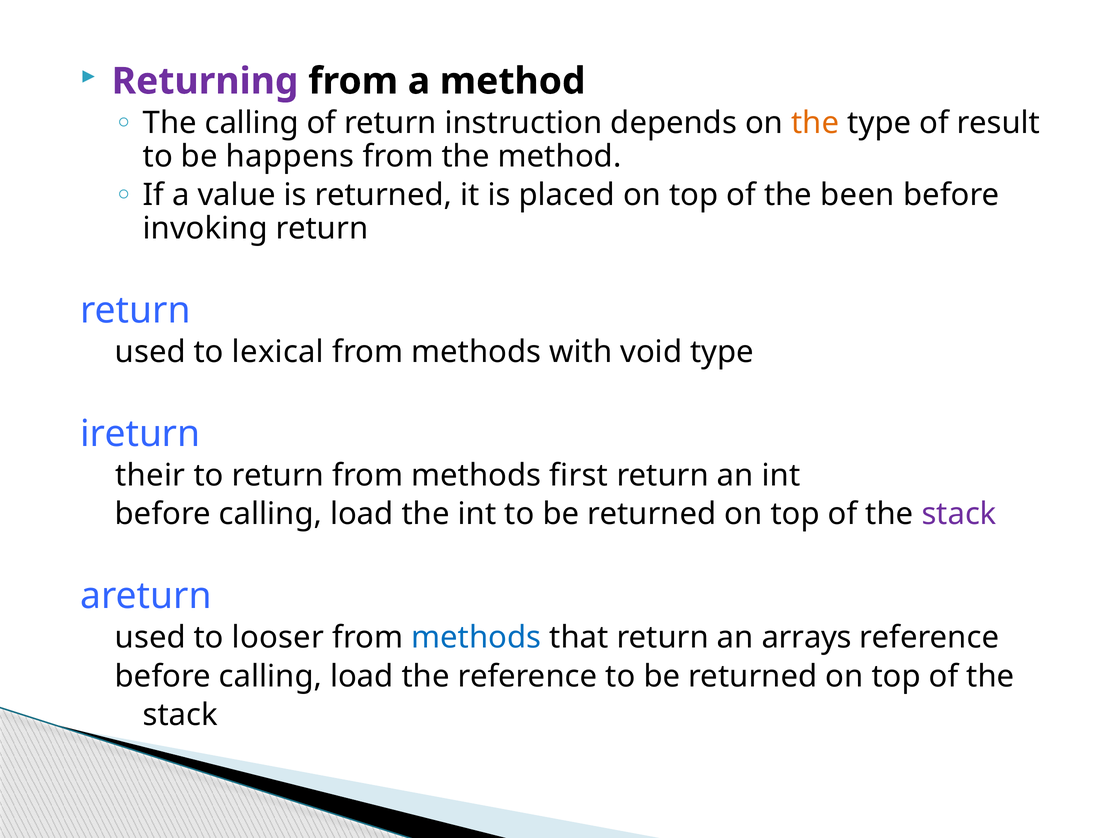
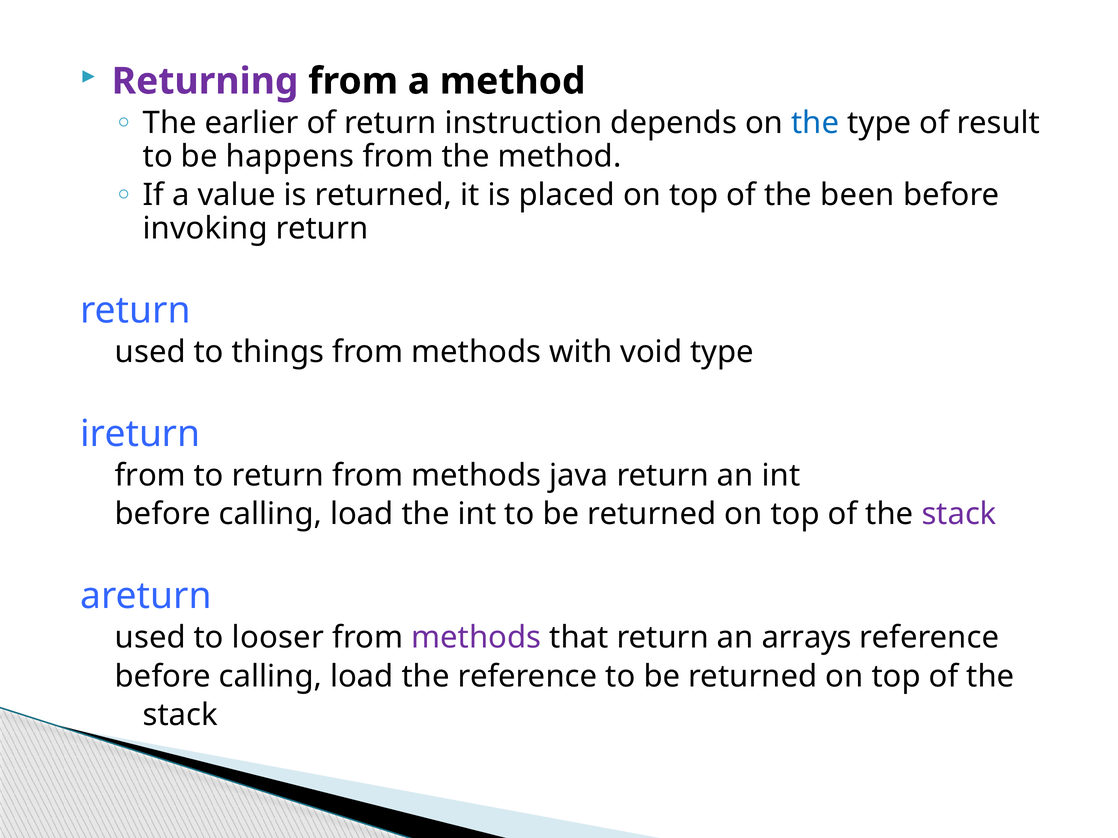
The calling: calling -> earlier
the at (815, 123) colour: orange -> blue
lexical: lexical -> things
their at (150, 476): their -> from
first: first -> java
methods at (476, 638) colour: blue -> purple
